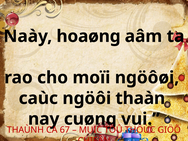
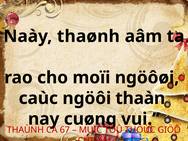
hoaøng: hoaøng -> thaønh
